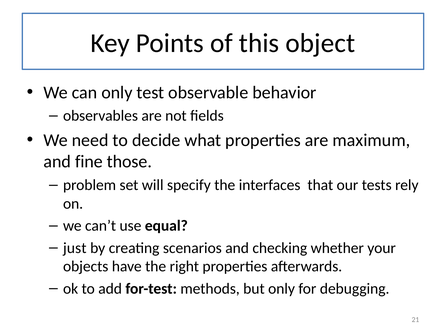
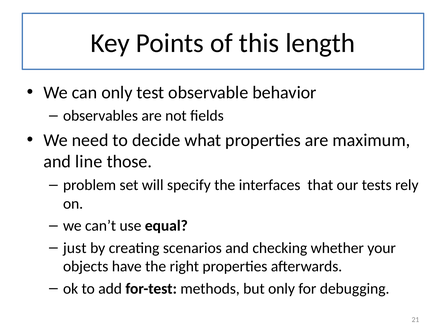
object: object -> length
fine: fine -> line
